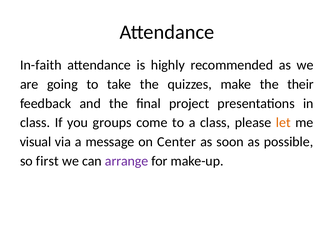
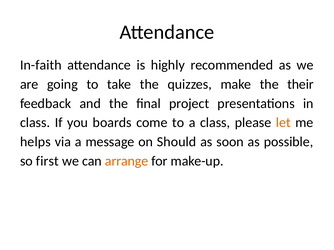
groups: groups -> boards
visual: visual -> helps
Center: Center -> Should
arrange colour: purple -> orange
